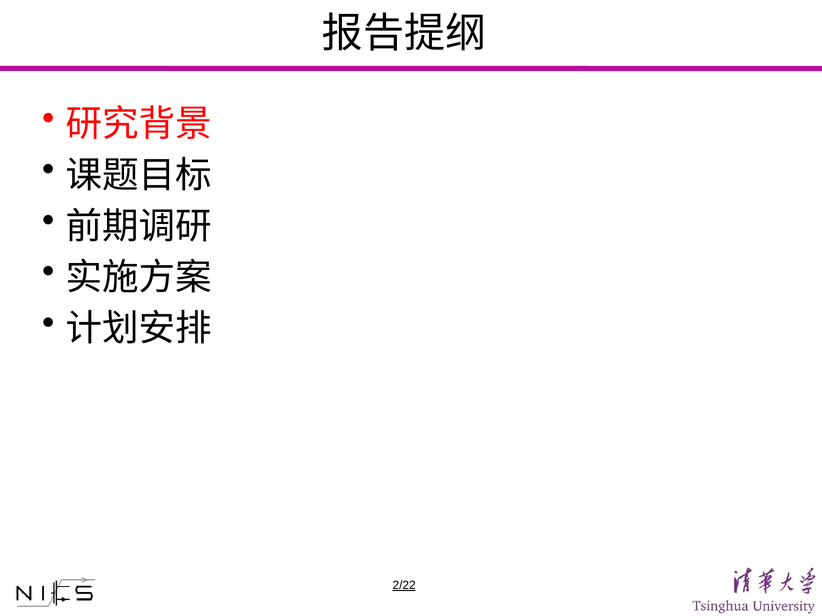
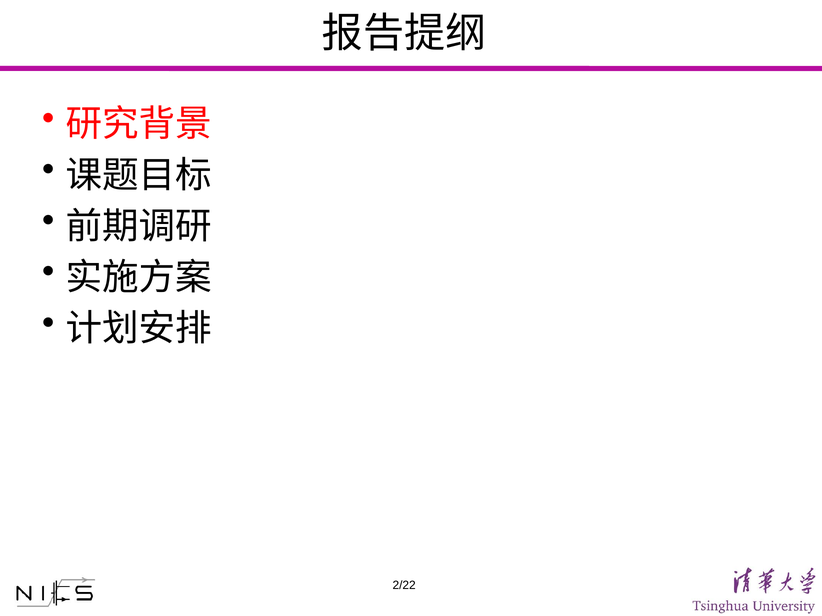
2/22 underline: present -> none
